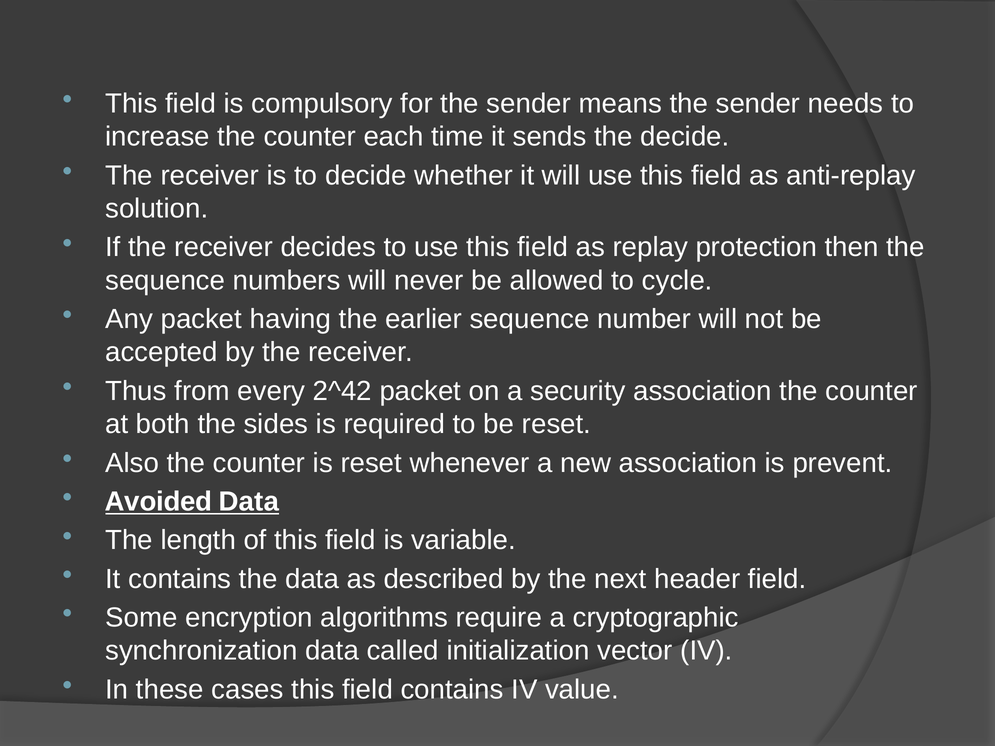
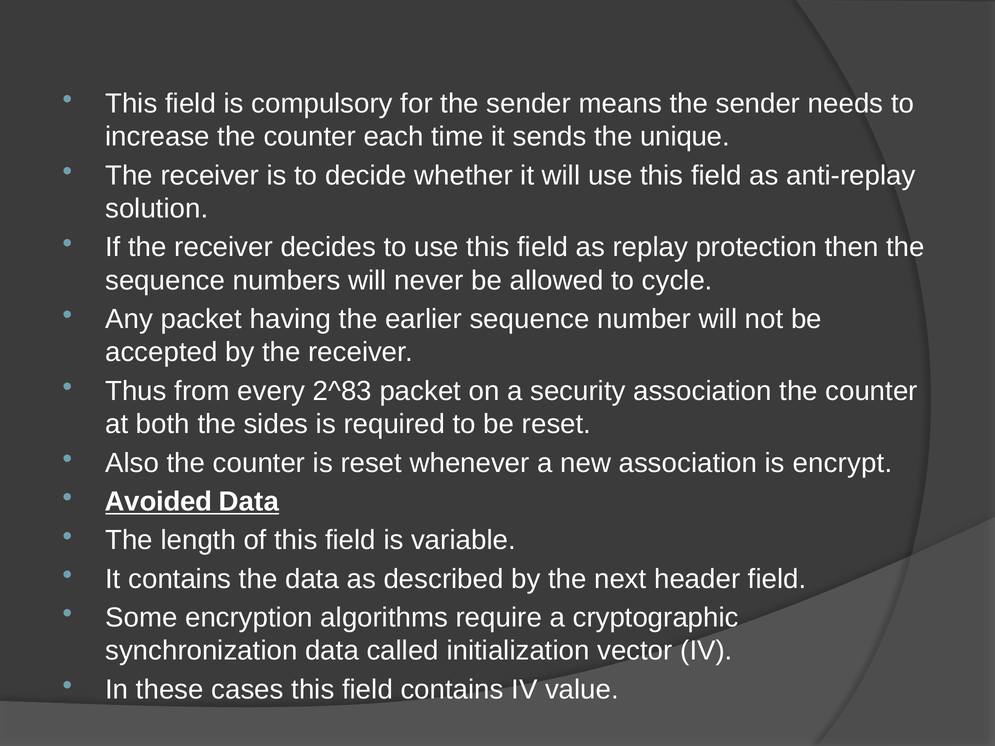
the decide: decide -> unique
2^42: 2^42 -> 2^83
prevent: prevent -> encrypt
